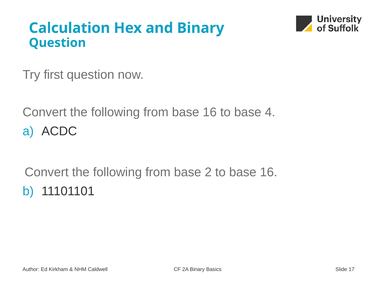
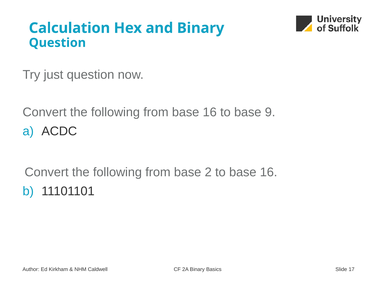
first: first -> just
4: 4 -> 9
